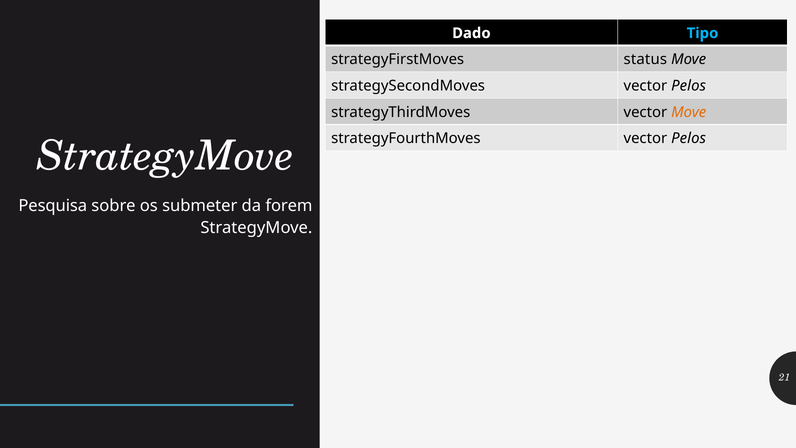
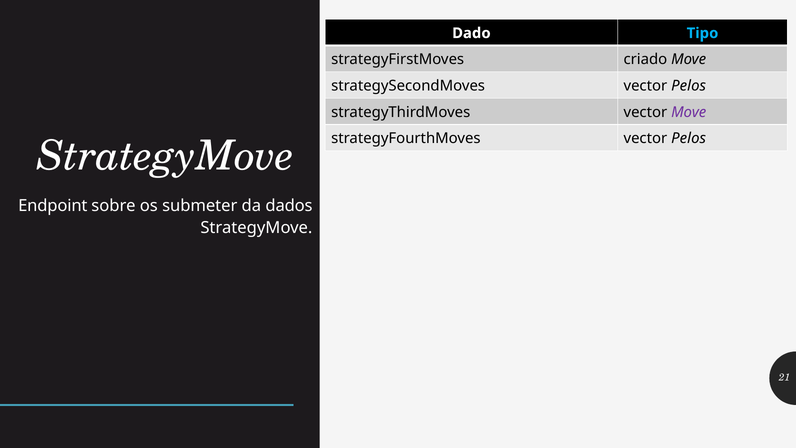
status: status -> criado
Move at (689, 112) colour: orange -> purple
Pesquisa: Pesquisa -> Endpoint
forem: forem -> dados
